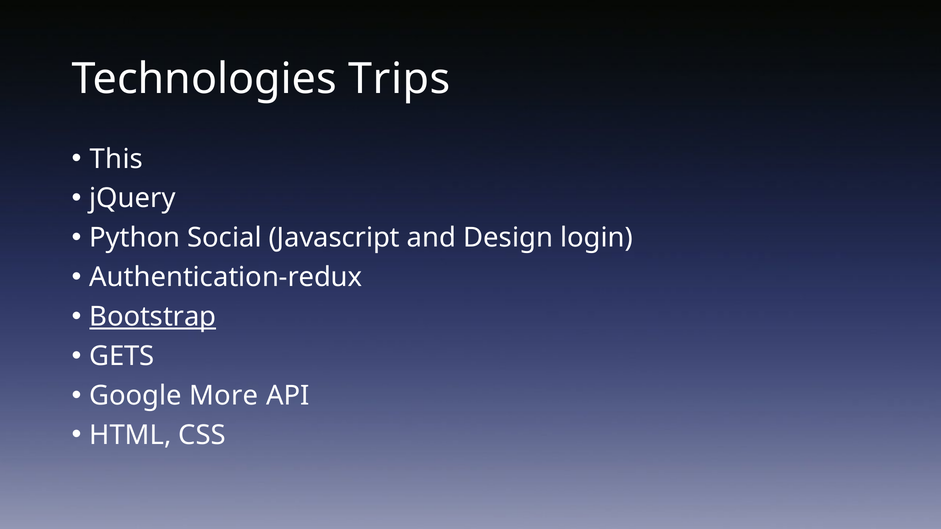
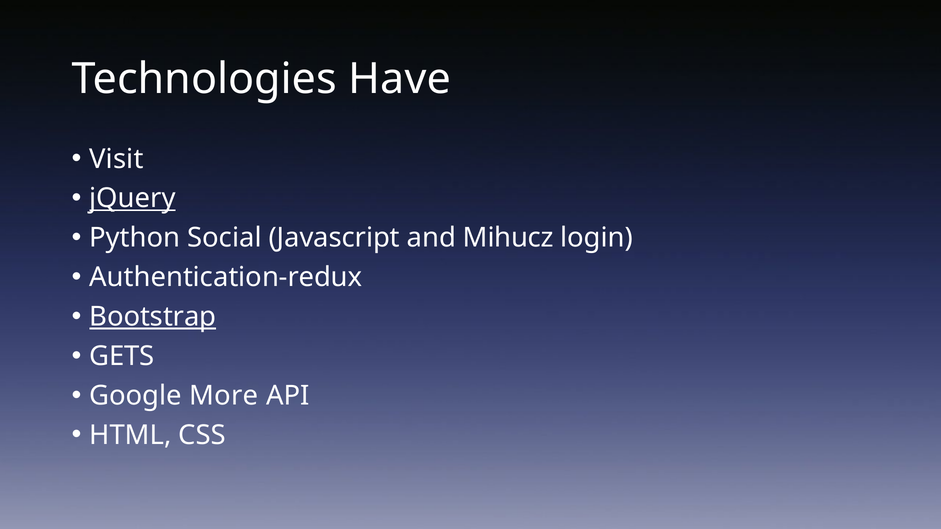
Trips: Trips -> Have
This: This -> Visit
jQuery underline: none -> present
Design: Design -> Mihucz
